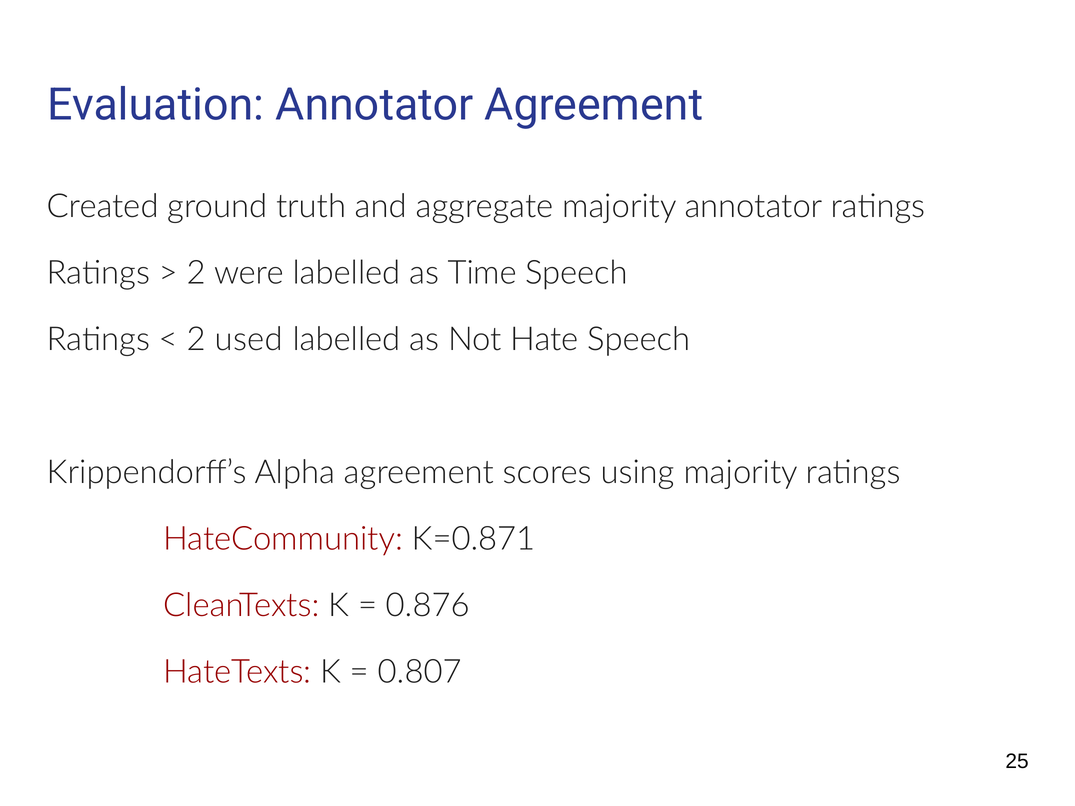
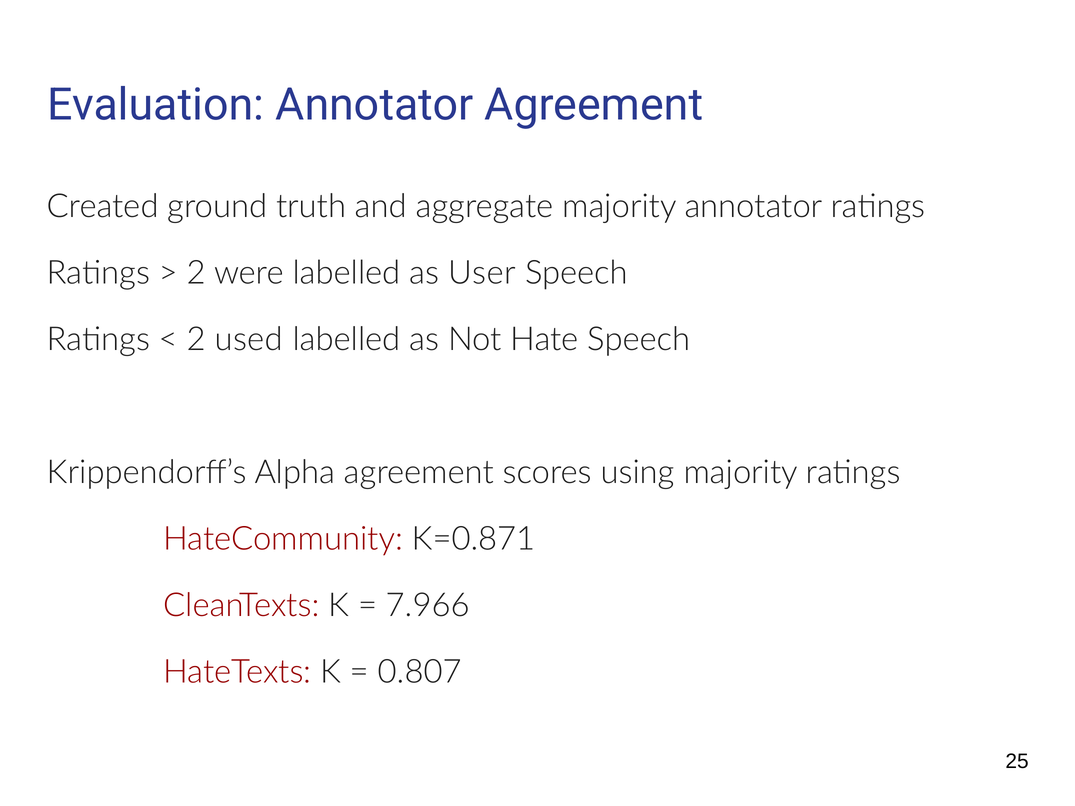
Time: Time -> User
0.876: 0.876 -> 7.966
